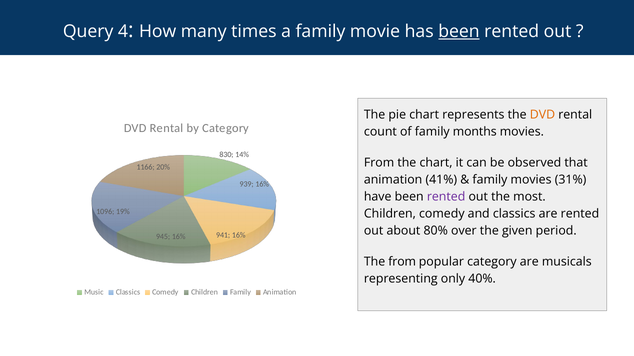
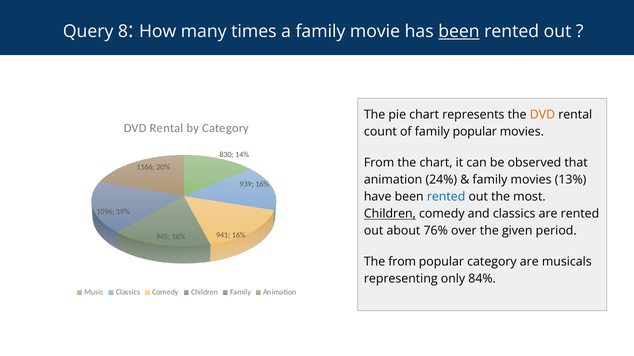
4: 4 -> 8
family months: months -> popular
41%: 41% -> 24%
31%: 31% -> 13%
rented at (446, 197) colour: purple -> blue
Children at (390, 214) underline: none -> present
80%: 80% -> 76%
40%: 40% -> 84%
